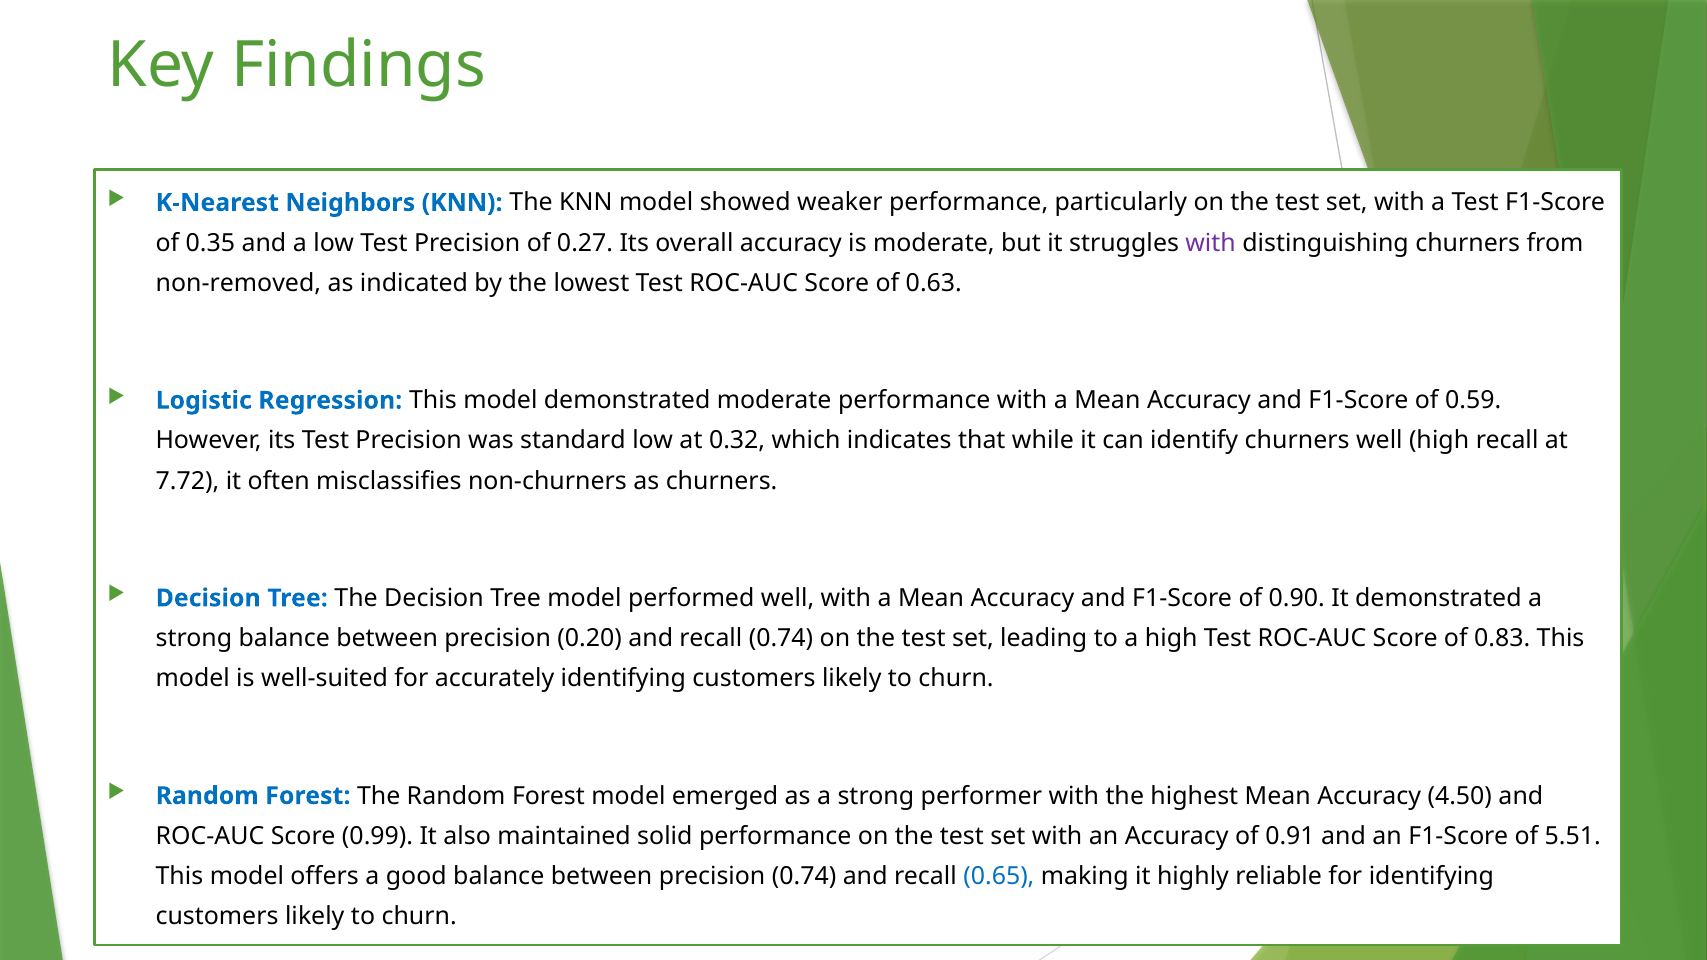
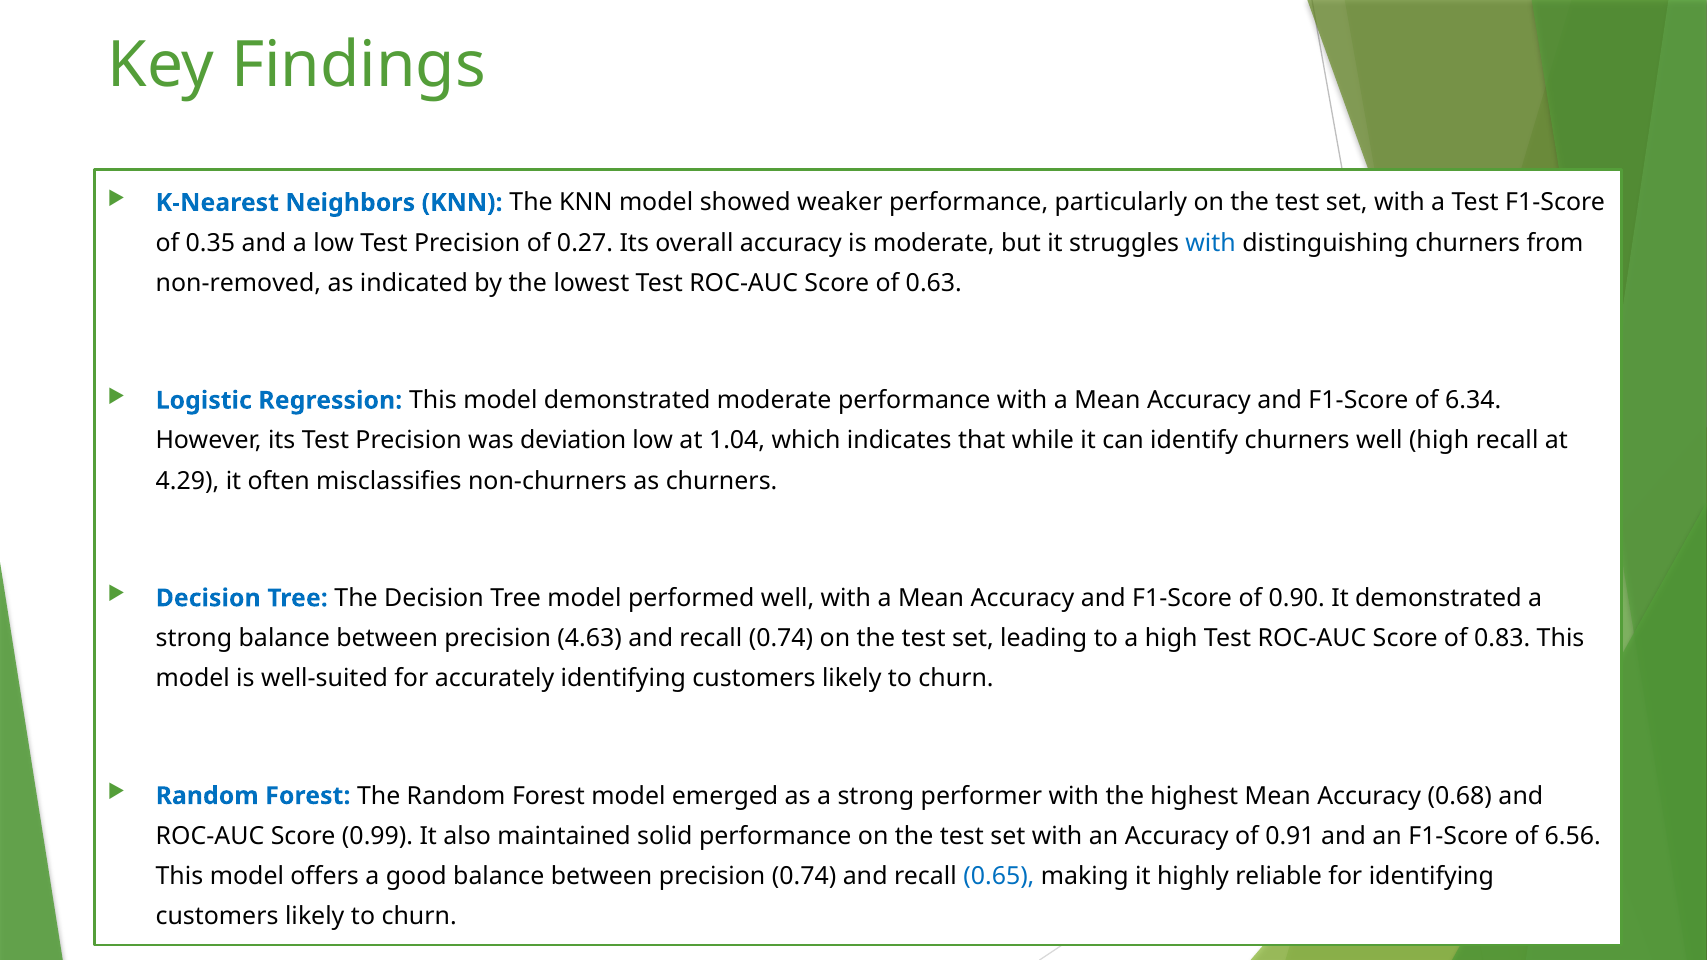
with at (1211, 243) colour: purple -> blue
0.59: 0.59 -> 6.34
standard: standard -> deviation
0.32: 0.32 -> 1.04
7.72: 7.72 -> 4.29
0.20: 0.20 -> 4.63
4.50: 4.50 -> 0.68
5.51: 5.51 -> 6.56
